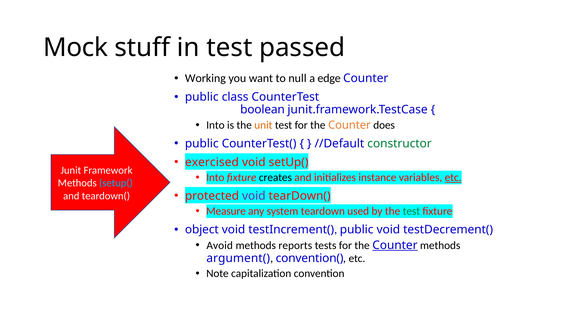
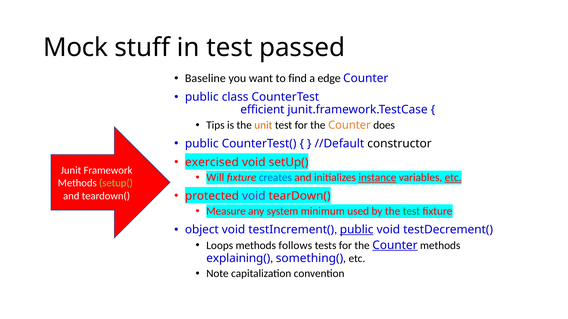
Working: Working -> Baseline
null: null -> find
boolean: boolean -> efficient
Into at (215, 125): Into -> Tips
constructor colour: green -> black
Into at (215, 178): Into -> Will
creates colour: black -> blue
instance underline: none -> present
setup( at (116, 183) colour: light blue -> light green
teardown: teardown -> minimum
public at (357, 230) underline: none -> present
Avoid: Avoid -> Loops
reports: reports -> follows
argument(: argument( -> explaining(
convention(: convention( -> something(
